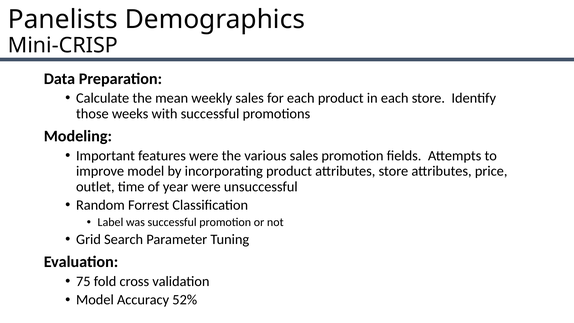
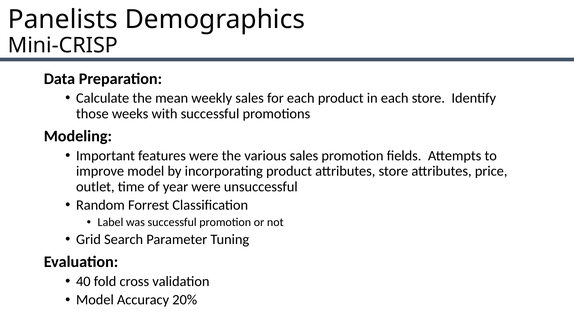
75: 75 -> 40
52%: 52% -> 20%
